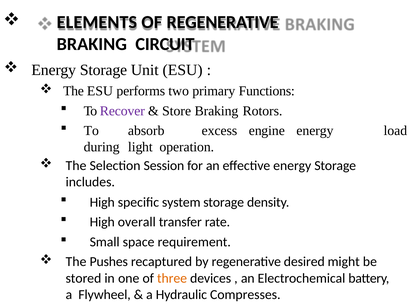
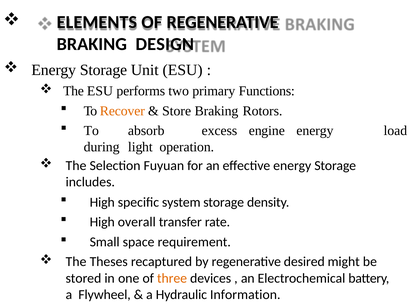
CIRCUIT: CIRCUIT -> DESIGN
Recover colour: purple -> orange
Session: Session -> Fuyuan
Pushes: Pushes -> Theses
Compresses: Compresses -> Information
